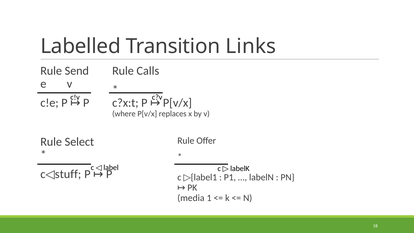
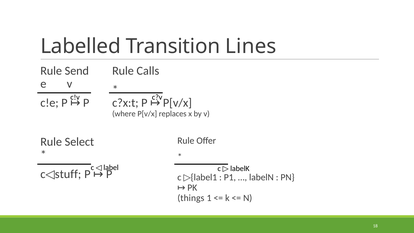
Links: Links -> Lines
media: media -> things
